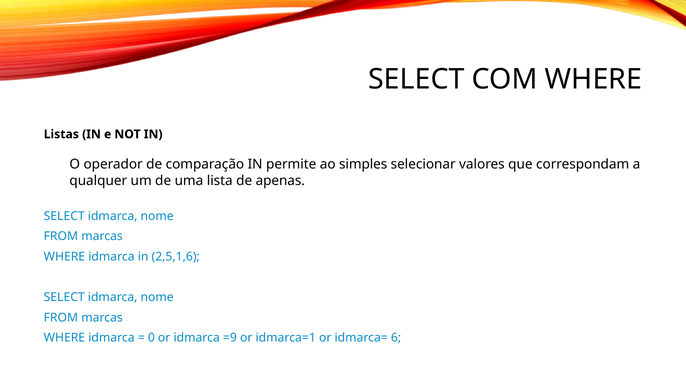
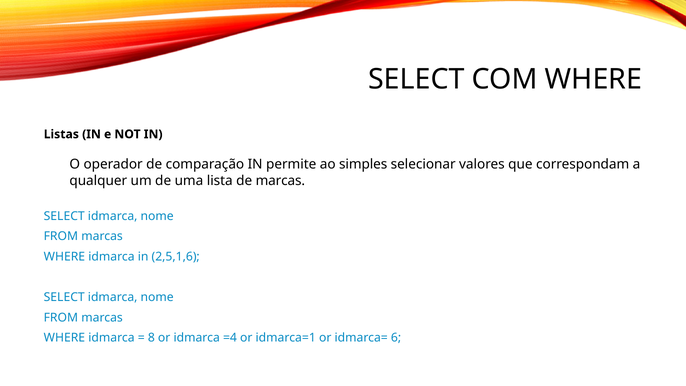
de apenas: apenas -> marcas
0: 0 -> 8
=9: =9 -> =4
